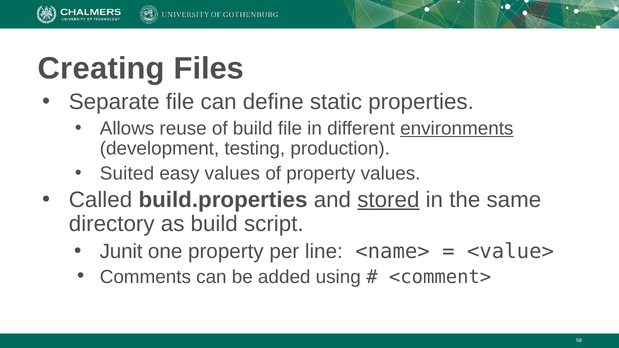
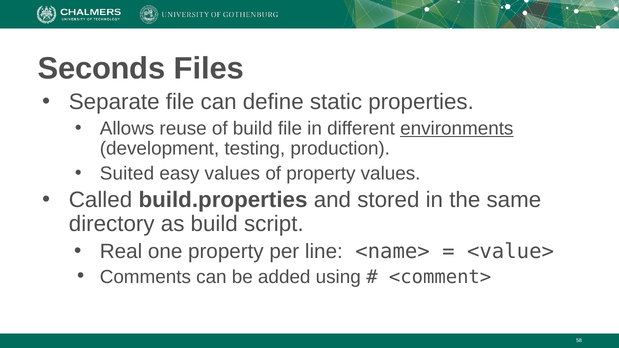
Creating: Creating -> Seconds
stored underline: present -> none
Junit: Junit -> Real
